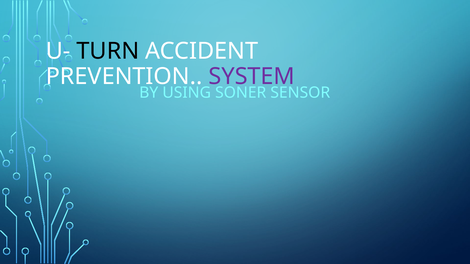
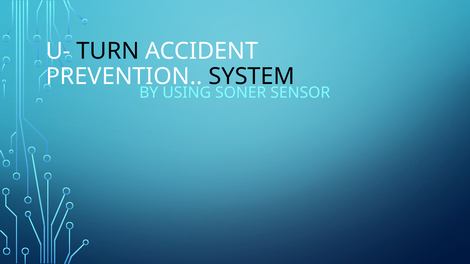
SYSTEM colour: purple -> black
